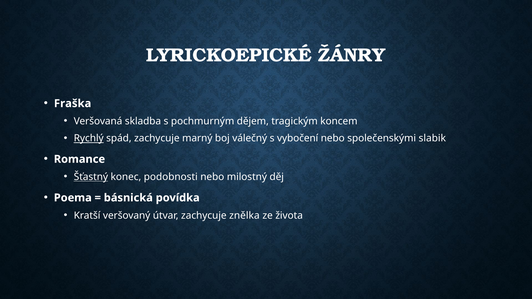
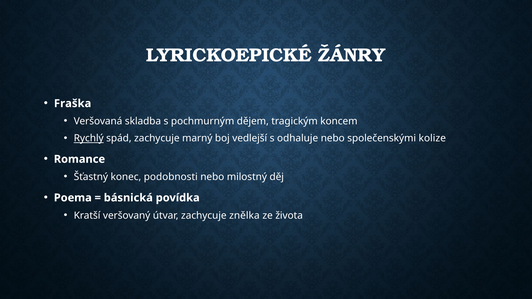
válečný: válečný -> vedlejší
vybočení: vybočení -> odhaluje
slabik: slabik -> kolize
Šťastný underline: present -> none
